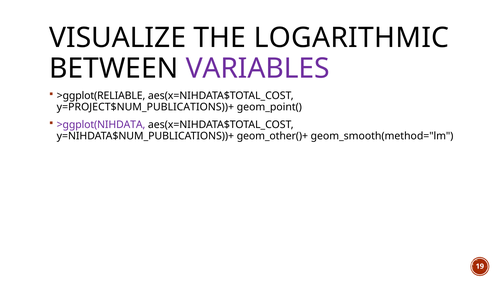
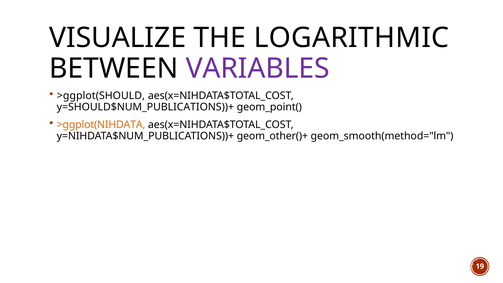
>ggplot(RELIABLE: >ggplot(RELIABLE -> >ggplot(SHOULD
y=PROJECT$NUM_PUBLICATIONS))+: y=PROJECT$NUM_PUBLICATIONS))+ -> y=SHOULD$NUM_PUBLICATIONS))+
>ggplot(NIHDATA colour: purple -> orange
